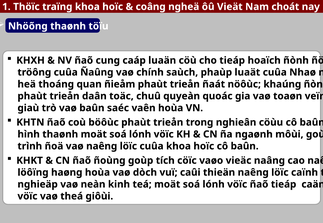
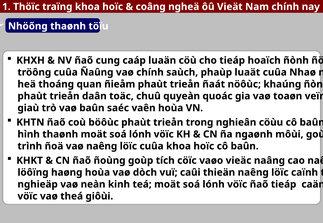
Nam choát: choát -> chính
